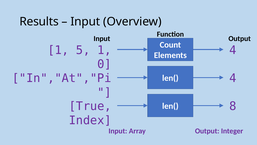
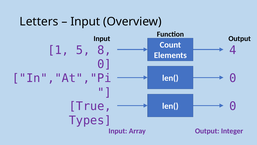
Results: Results -> Letters
5 1: 1 -> 8
4 at (233, 78): 4 -> 0
8 at (233, 106): 8 -> 0
Index: Index -> Types
